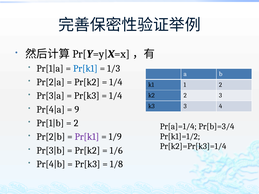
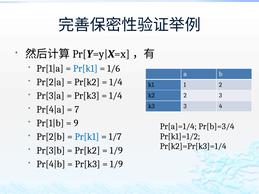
1/3: 1/3 -> 1/6
9: 9 -> 7
2 at (76, 123): 2 -> 9
Pr[k1 at (87, 137) colour: purple -> blue
1/9: 1/9 -> 1/7
1/6 at (116, 151): 1/6 -> 1/9
1/8 at (116, 164): 1/8 -> 1/9
